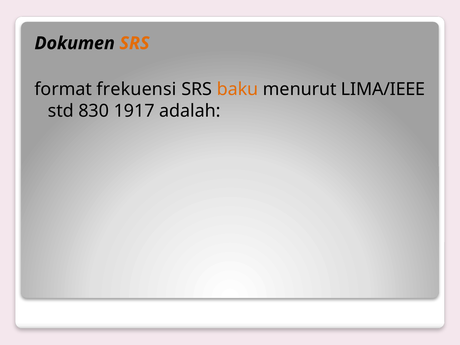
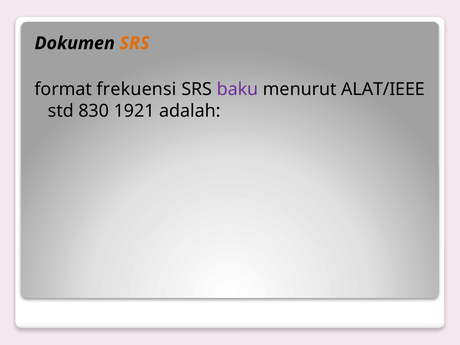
baku colour: orange -> purple
LIMA/IEEE: LIMA/IEEE -> ALAT/IEEE
1917: 1917 -> 1921
